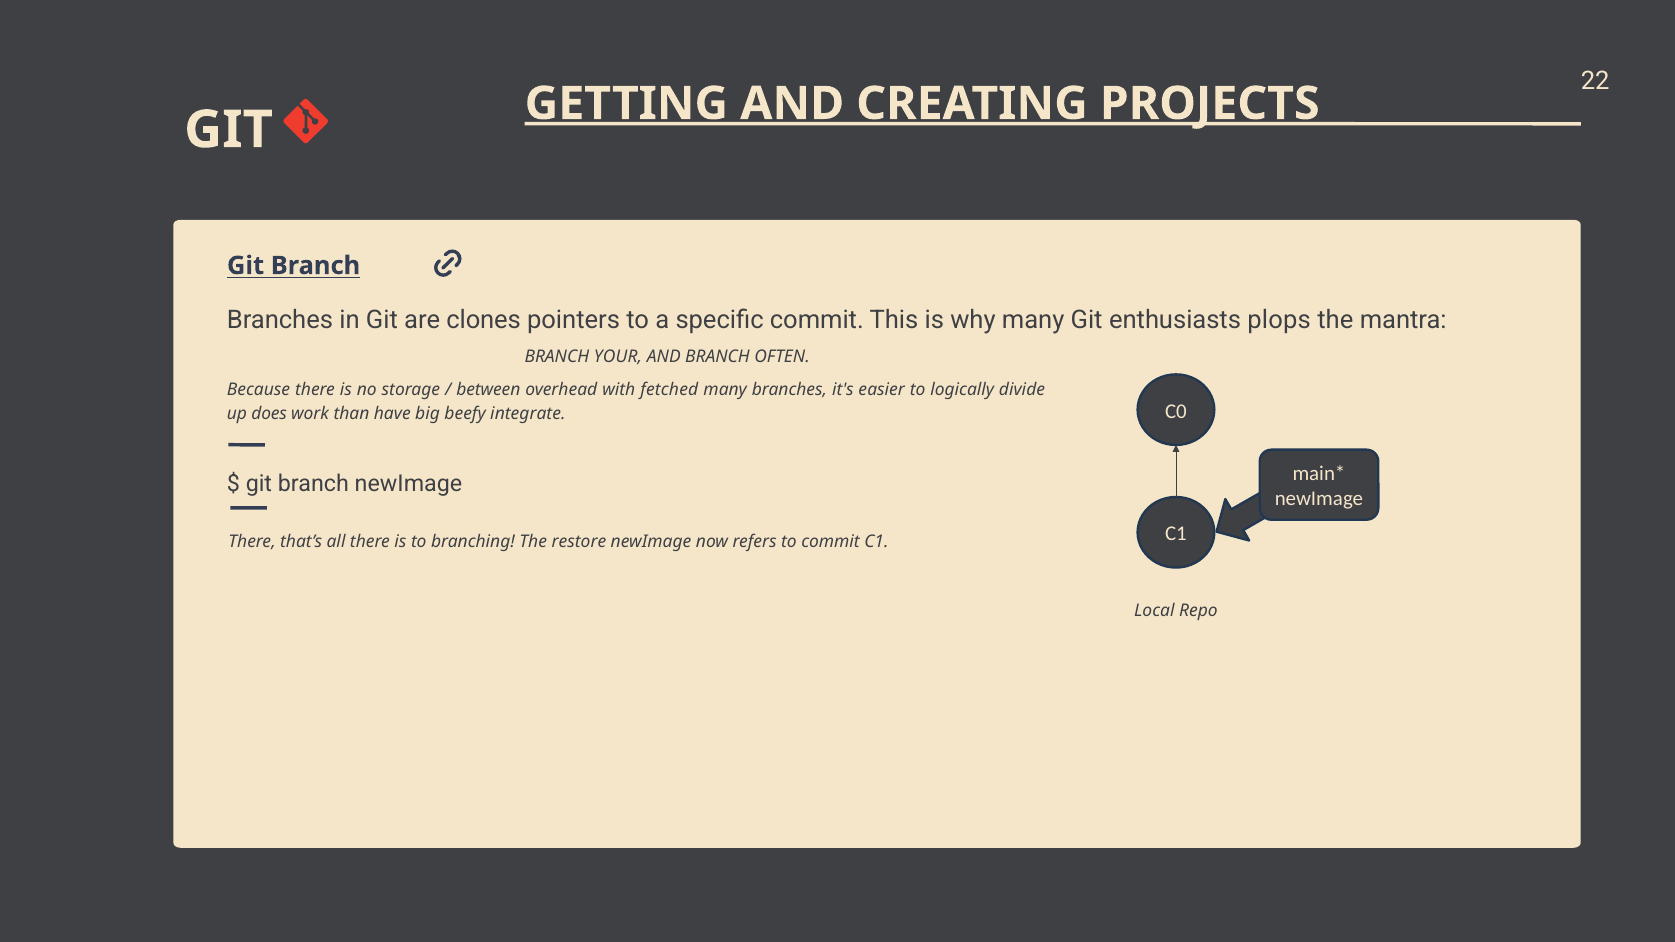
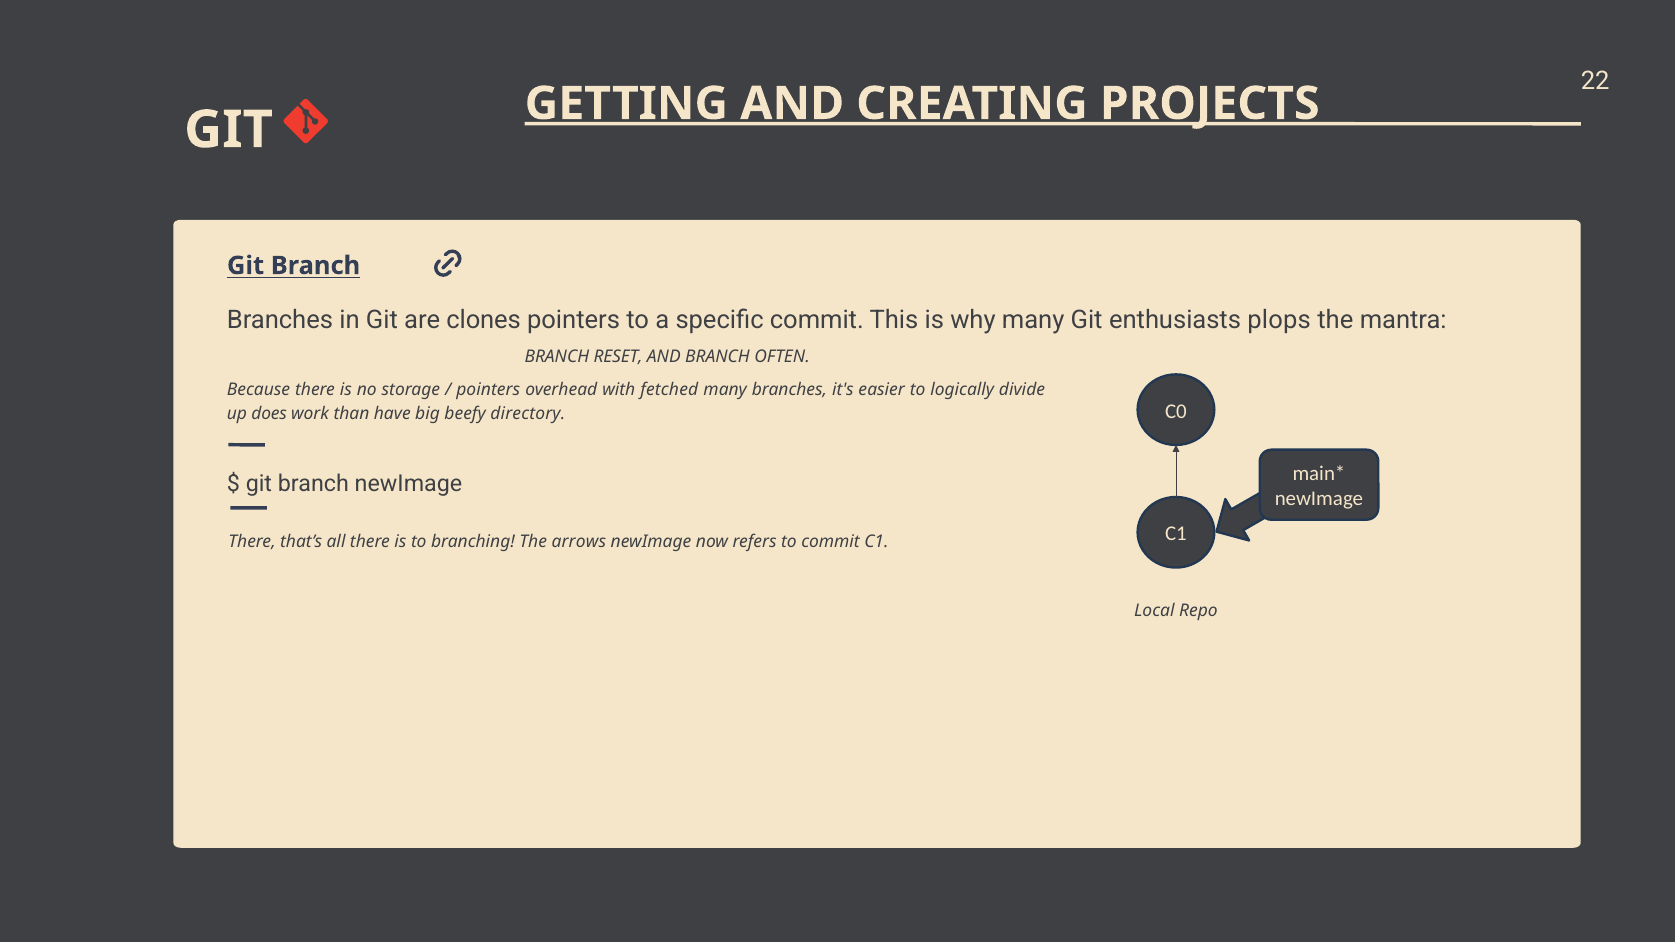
YOUR: YOUR -> RESET
between at (488, 389): between -> pointers
integrate: integrate -> directory
restore: restore -> arrows
